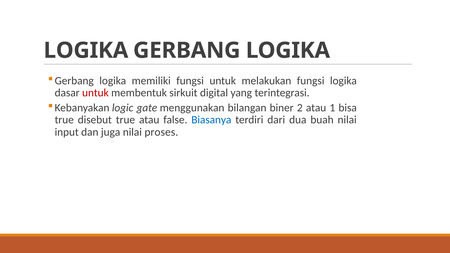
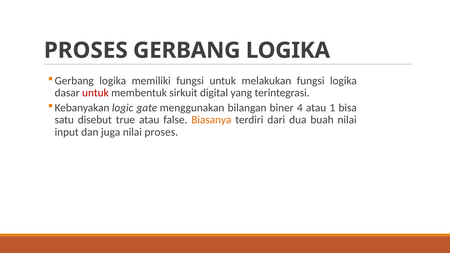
LOGIKA at (86, 50): LOGIKA -> PROSES
2: 2 -> 4
true at (64, 120): true -> satu
Biasanya colour: blue -> orange
